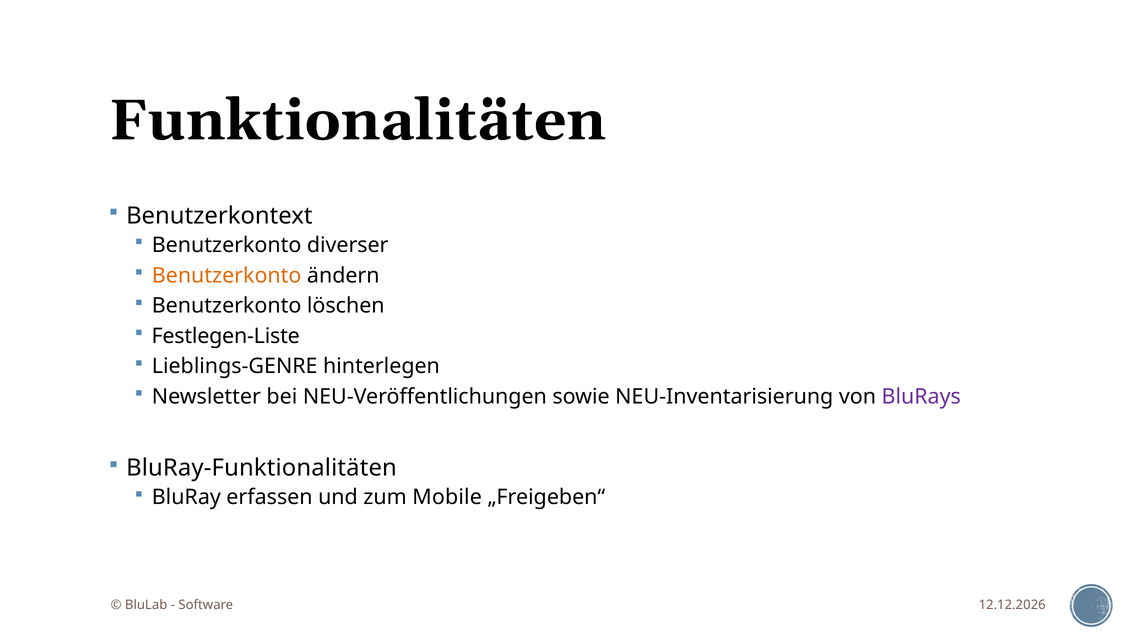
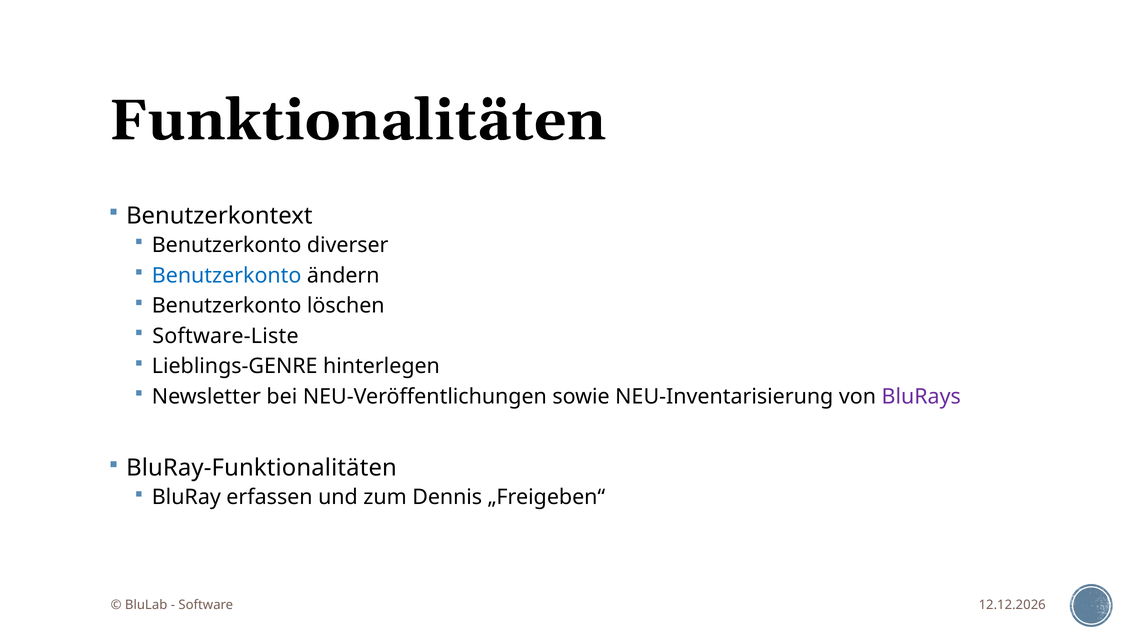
Benutzerkonto at (227, 276) colour: orange -> blue
Festlegen-Liste: Festlegen-Liste -> Software-Liste
Mobile: Mobile -> Dennis
